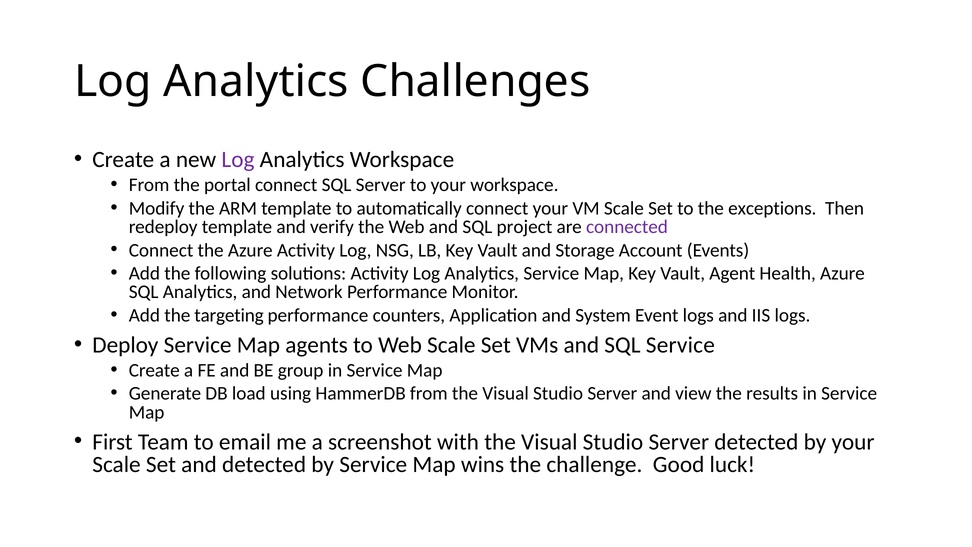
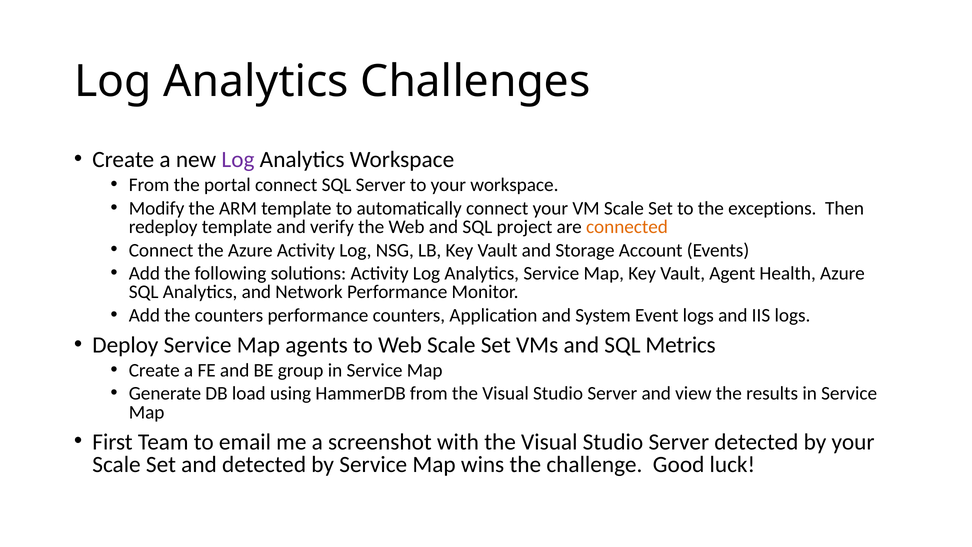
connected colour: purple -> orange
the targeting: targeting -> counters
SQL Service: Service -> Metrics
